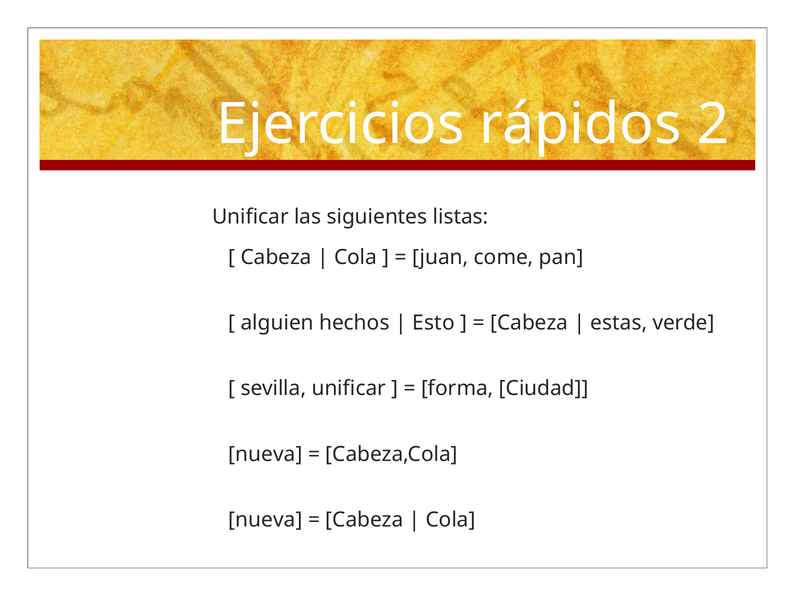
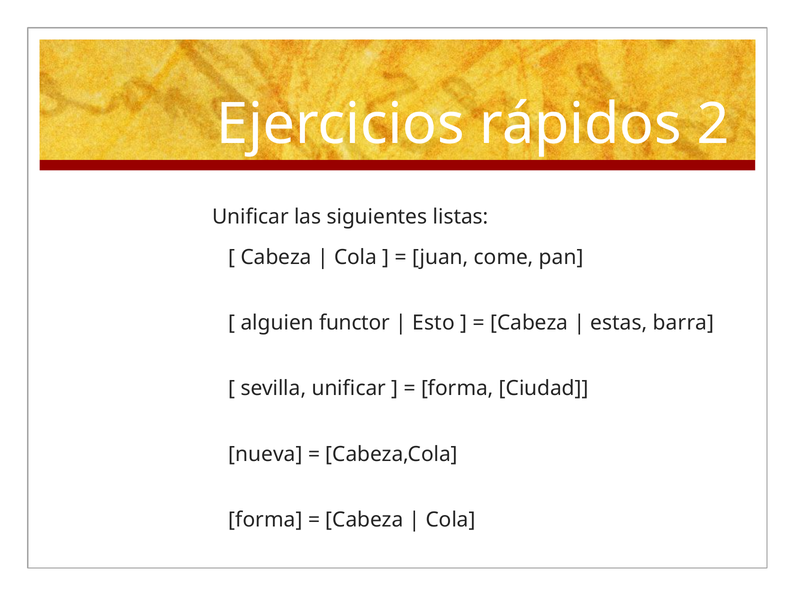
hechos: hechos -> functor
verde: verde -> barra
nueva at (266, 520): nueva -> forma
